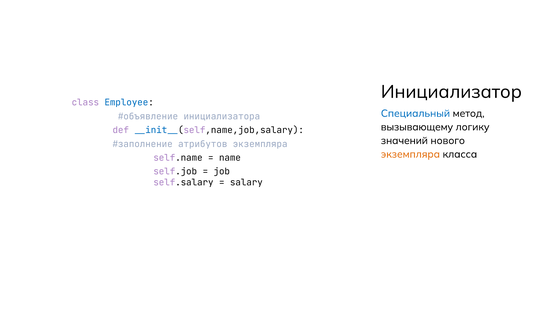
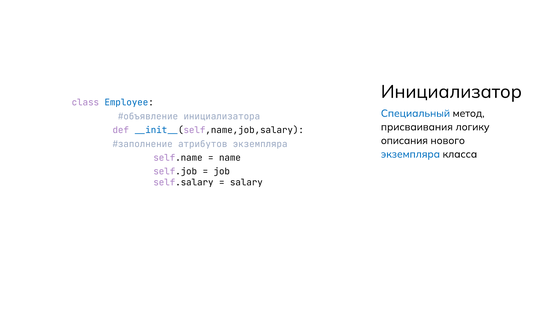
вызывающему: вызывающему -> присваивания
значений: значений -> описания
экземпляра at (410, 154) colour: orange -> blue
